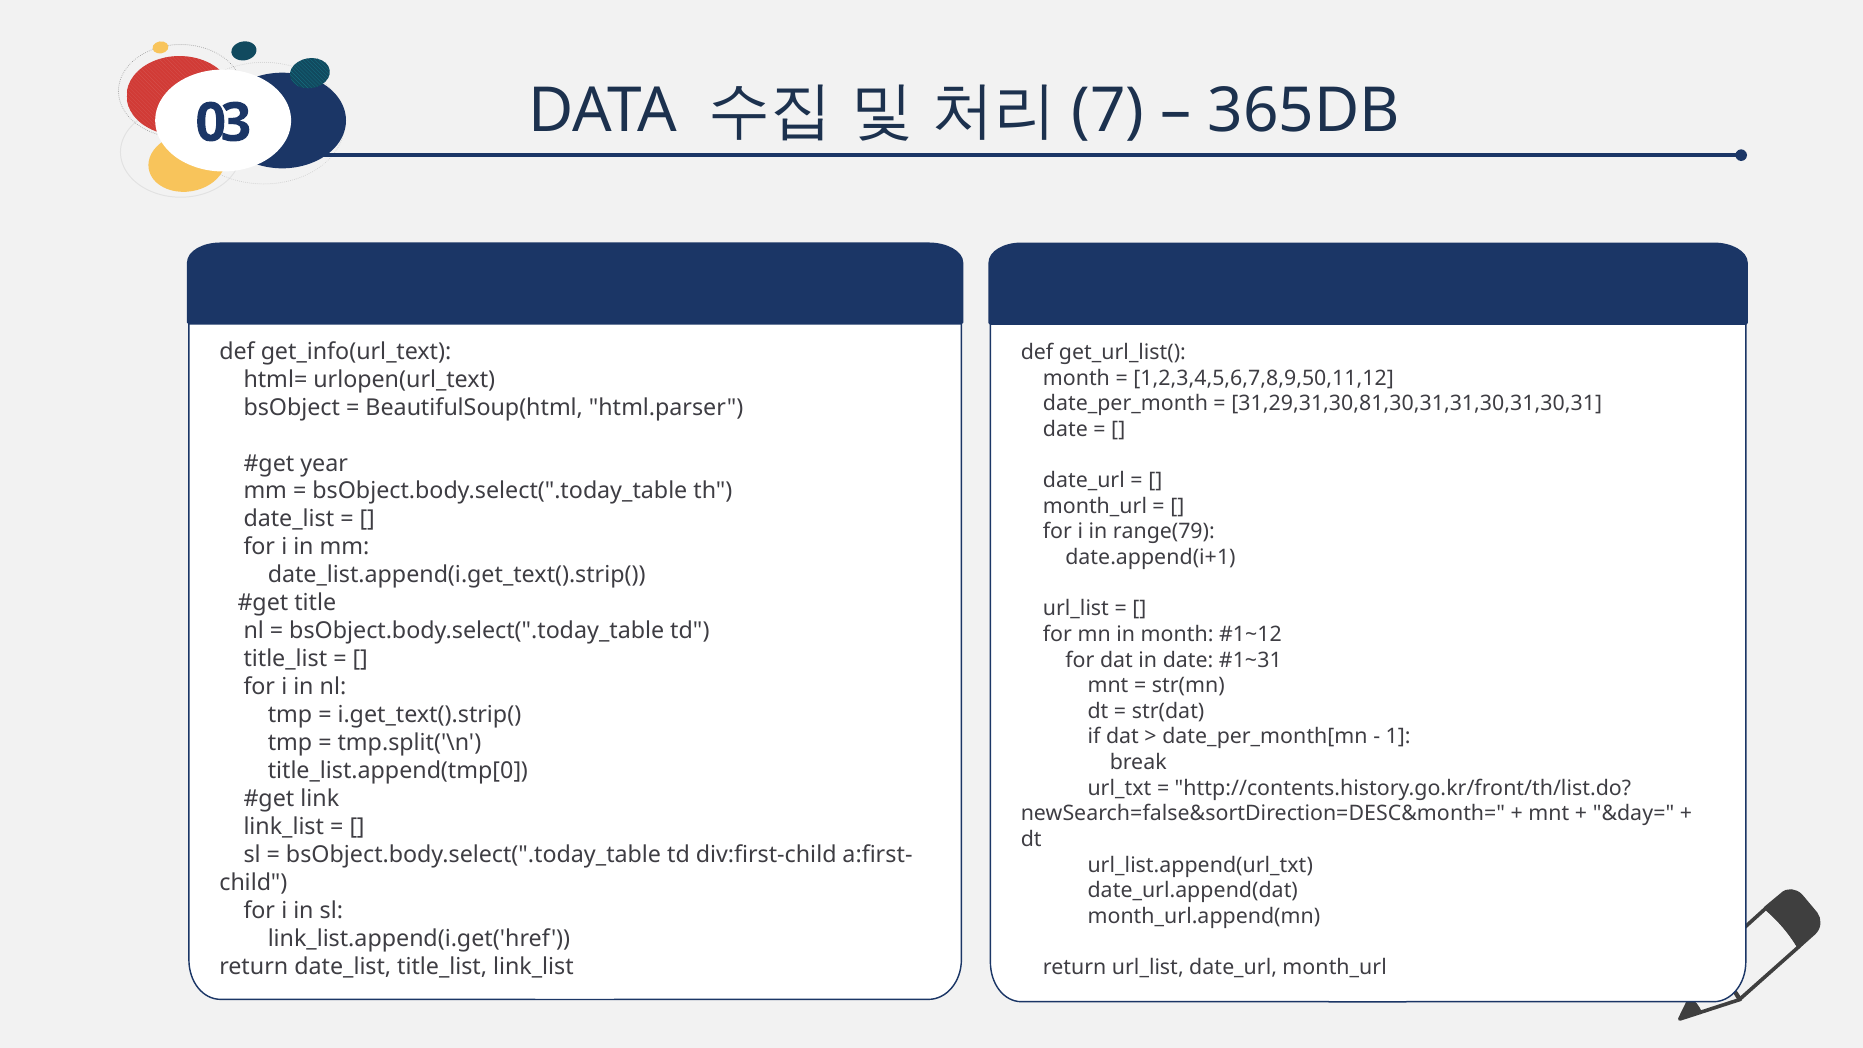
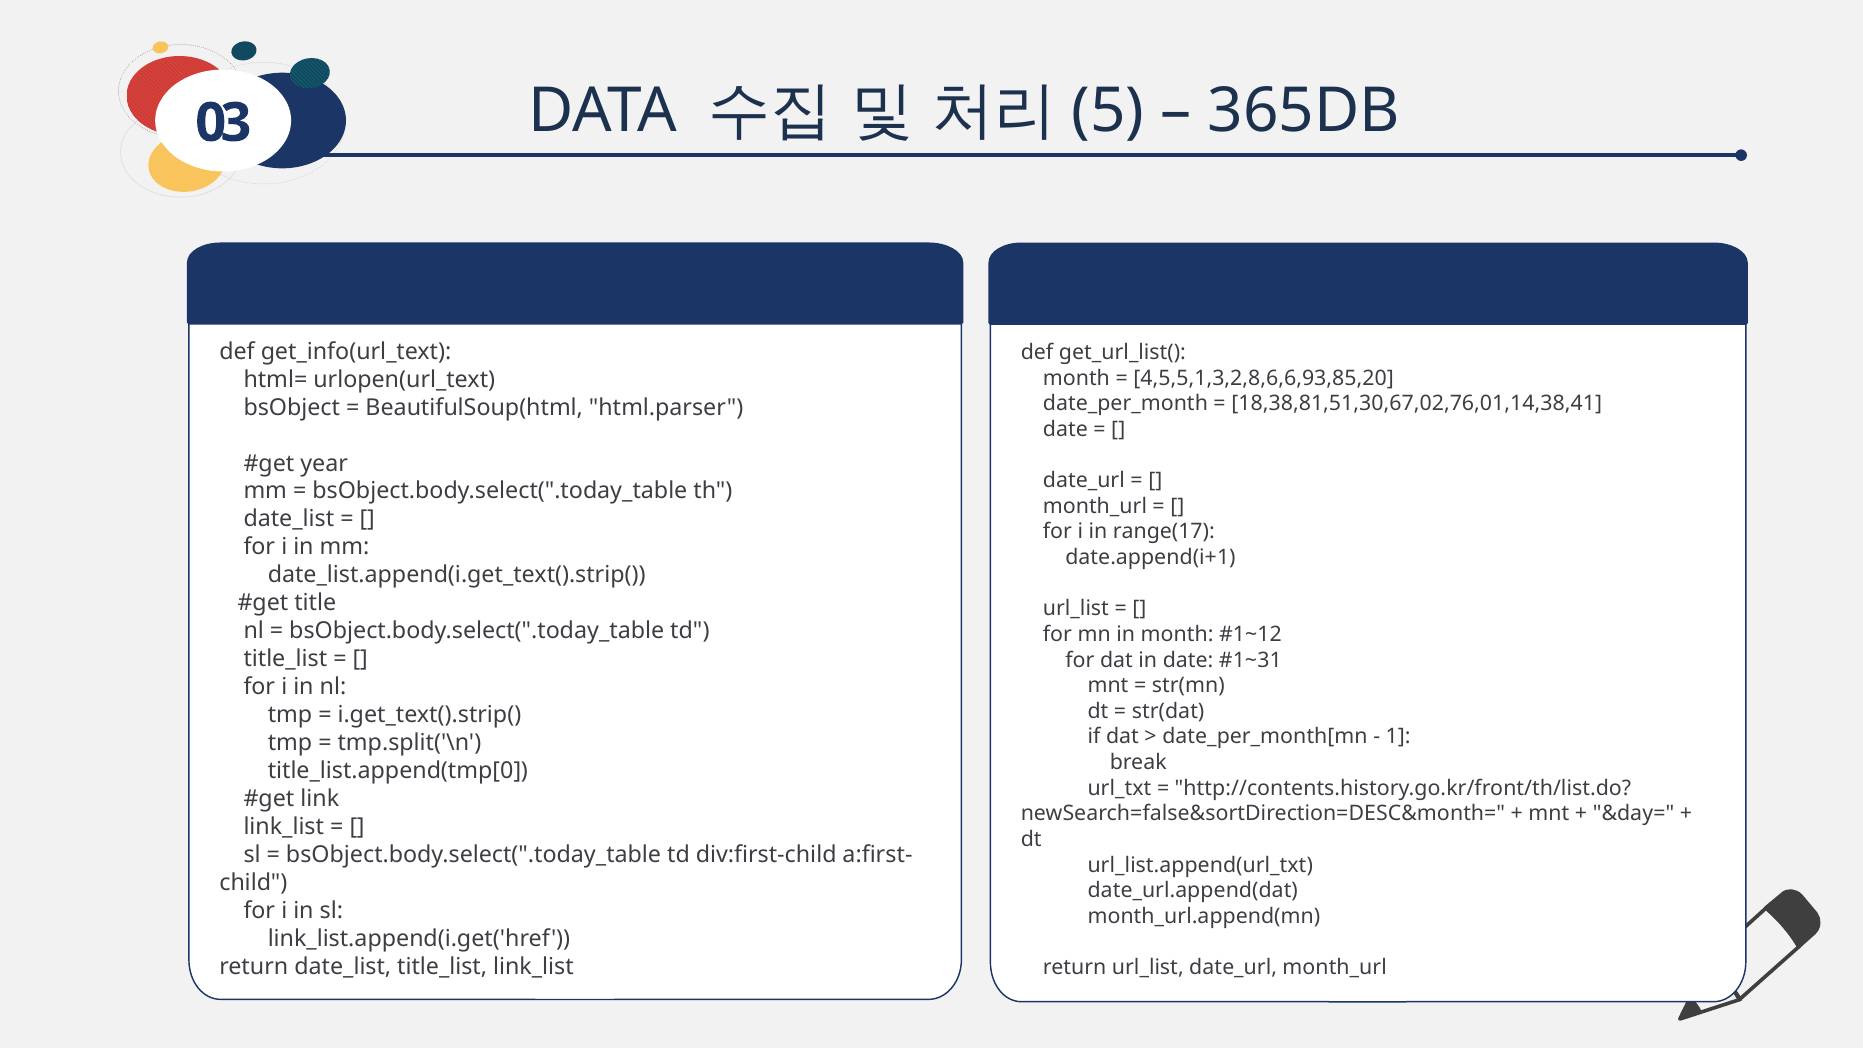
7: 7 -> 5
1,2,3,4,5,6,7,8,9,50,11,12: 1,2,3,4,5,6,7,8,9,50,11,12 -> 4,5,5,1,3,2,8,6,6,93,85,20
31,29,31,30,81,30,31,31,30,31,30,31: 31,29,31,30,81,30,31,31,30,31,30,31 -> 18,38,81,51,30,67,02,76,01,14,38,41
range(79: range(79 -> range(17
